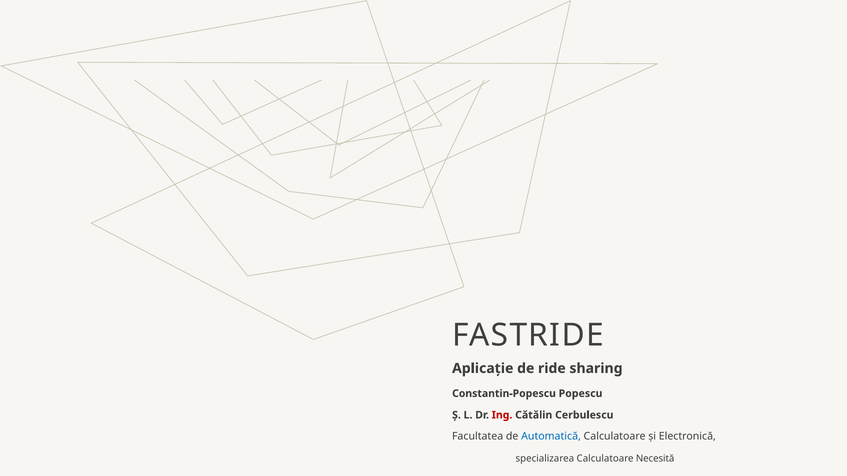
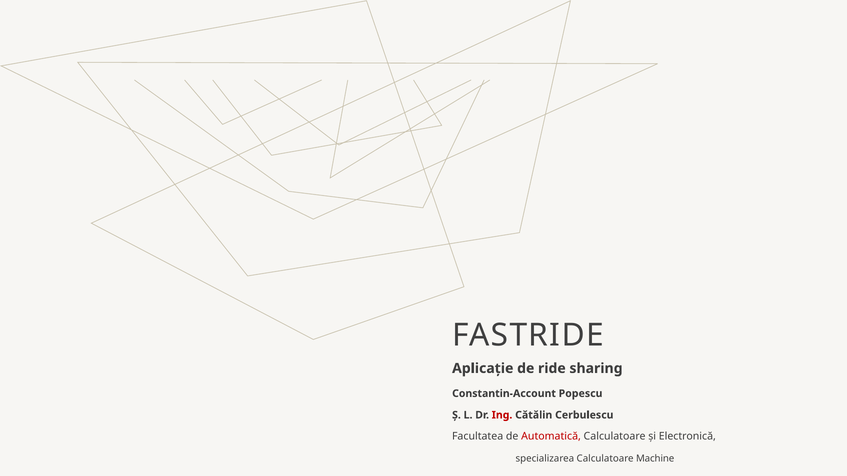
Constantin-Popescu: Constantin-Popescu -> Constantin-Account
Automatică colour: blue -> red
Necesită: Necesită -> Machine
